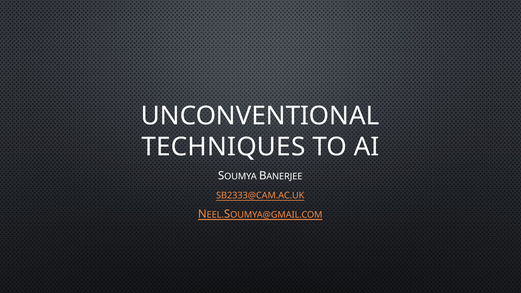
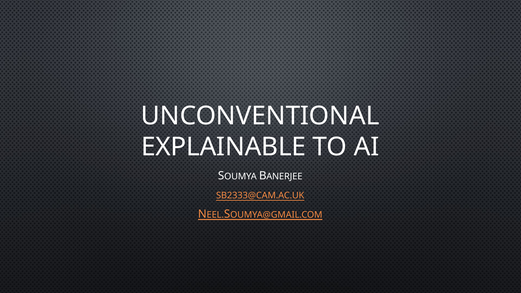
TECHNIQUES: TECHNIQUES -> EXPLAINABLE
